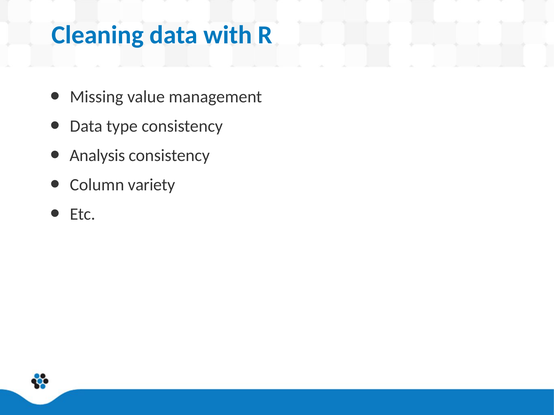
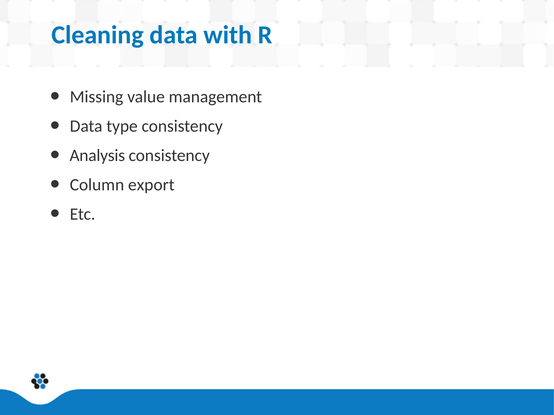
variety: variety -> export
